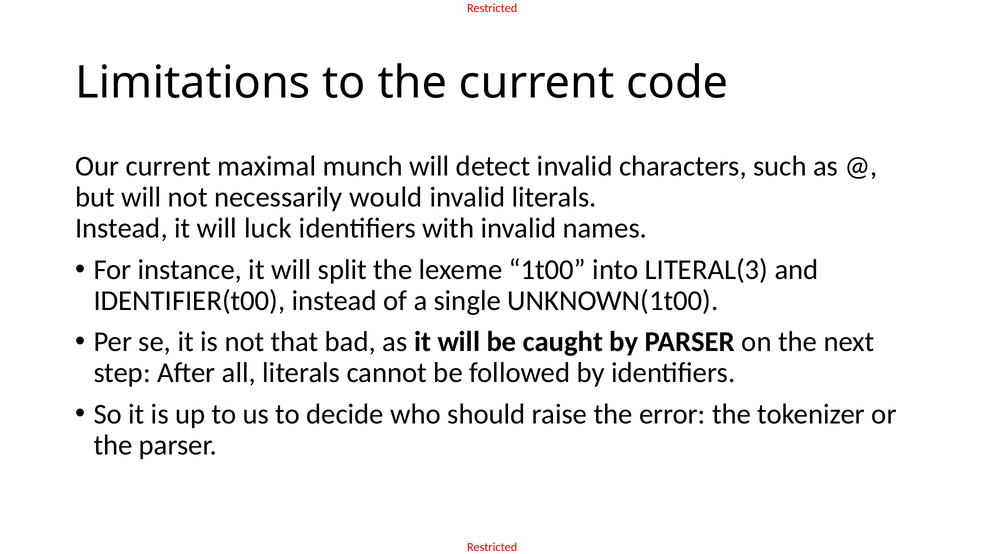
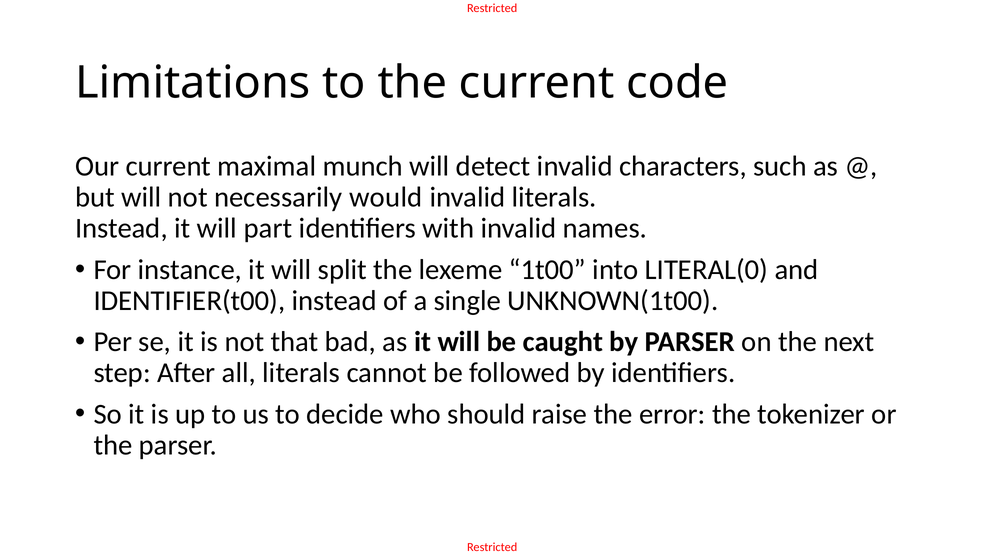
luck: luck -> part
LITERAL(3: LITERAL(3 -> LITERAL(0
